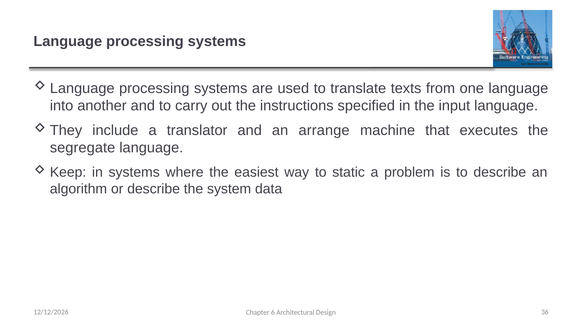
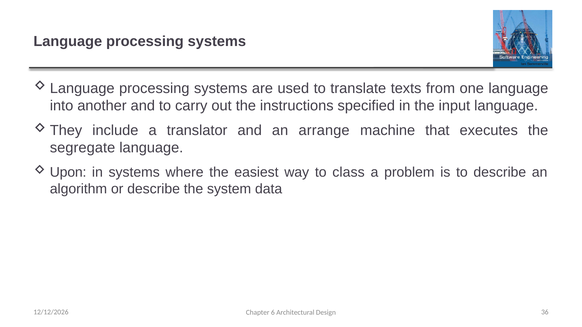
Keep: Keep -> Upon
static: static -> class
